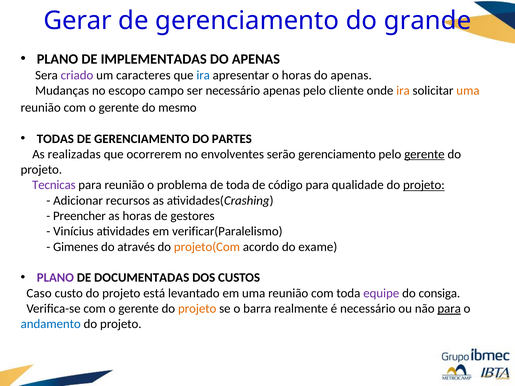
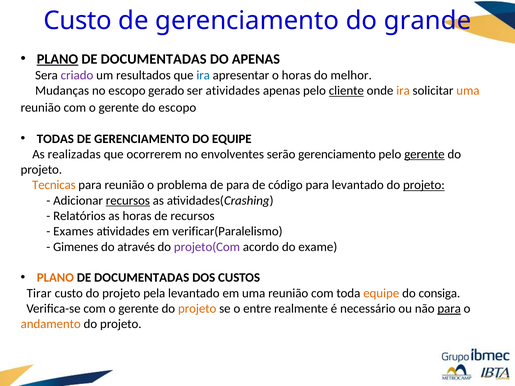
Gerar at (78, 21): Gerar -> Custo
PLANO at (57, 59) underline: none -> present
IMPLEMENTADAS at (154, 59): IMPLEMENTADAS -> DOCUMENTADAS
caracteres: caracteres -> resultados
apenas at (351, 75): apenas -> melhor
campo: campo -> gerado
ser necessário: necessário -> atividades
cliente underline: none -> present
do mesmo: mesmo -> escopo
DO PARTES: PARTES -> EQUIPE
Tecnicas colour: purple -> orange
de toda: toda -> para
para qualidade: qualidade -> levantado
recursos at (128, 201) underline: none -> present
Preencher: Preencher -> Relatórios
de gestores: gestores -> recursos
Vinícius: Vinícius -> Exames
projeto(Com colour: orange -> purple
PLANO at (55, 278) colour: purple -> orange
Caso: Caso -> Tirar
está: está -> pela
equipe at (381, 293) colour: purple -> orange
barra: barra -> entre
andamento colour: blue -> orange
